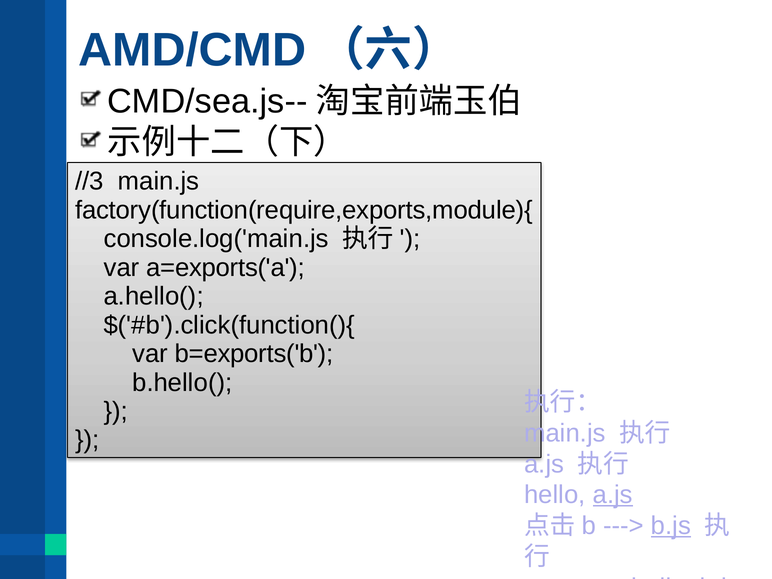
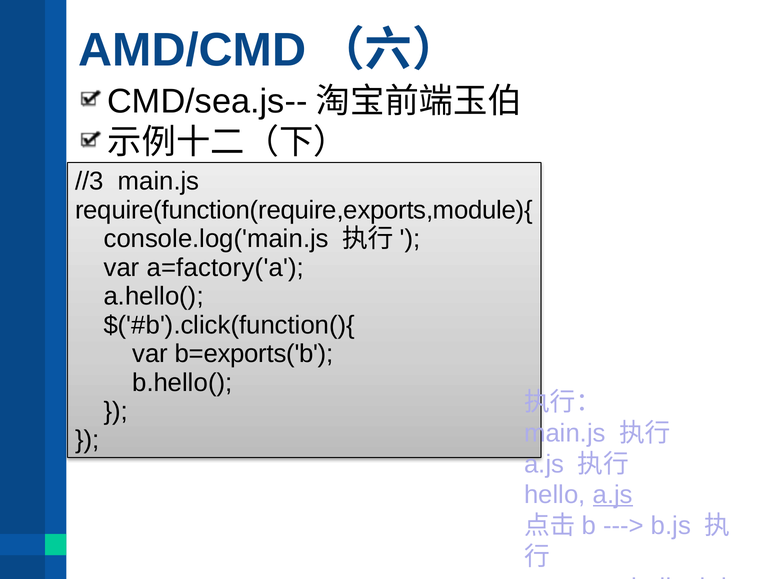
factory(function(require,exports,module){: factory(function(require,exports,module){ -> require(function(require,exports,module){
a=exports('a: a=exports('a -> a=factory('a
b.js at (671, 526) underline: present -> none
